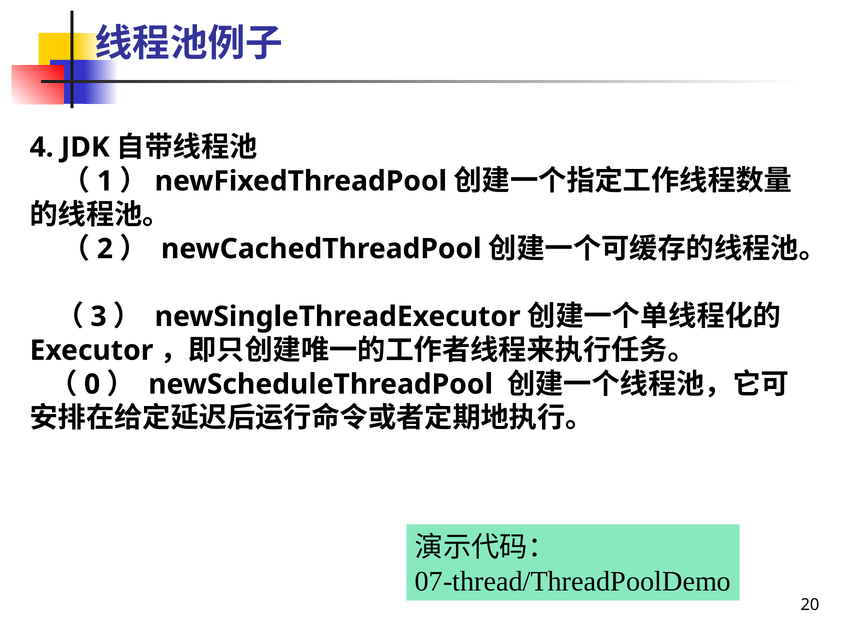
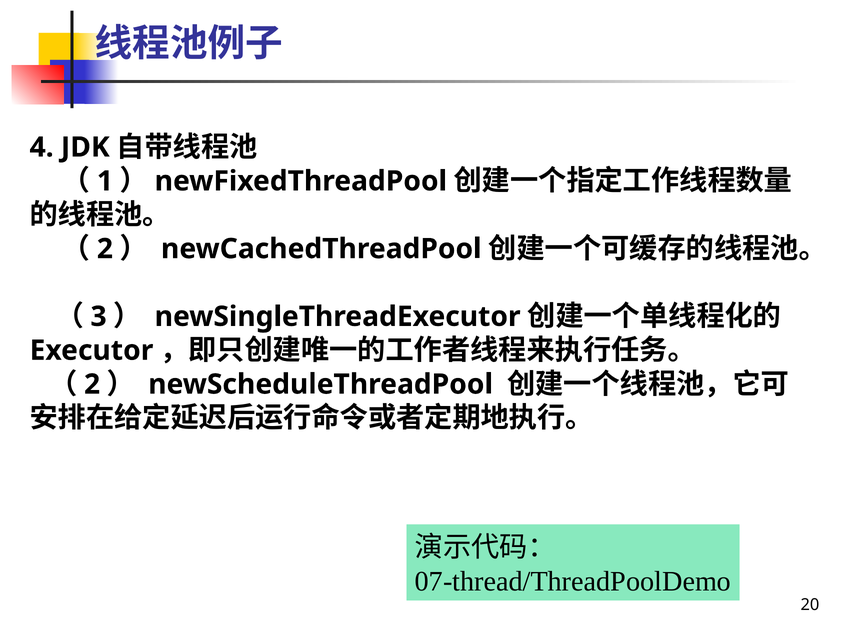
0 at (92, 384): 0 -> 2
